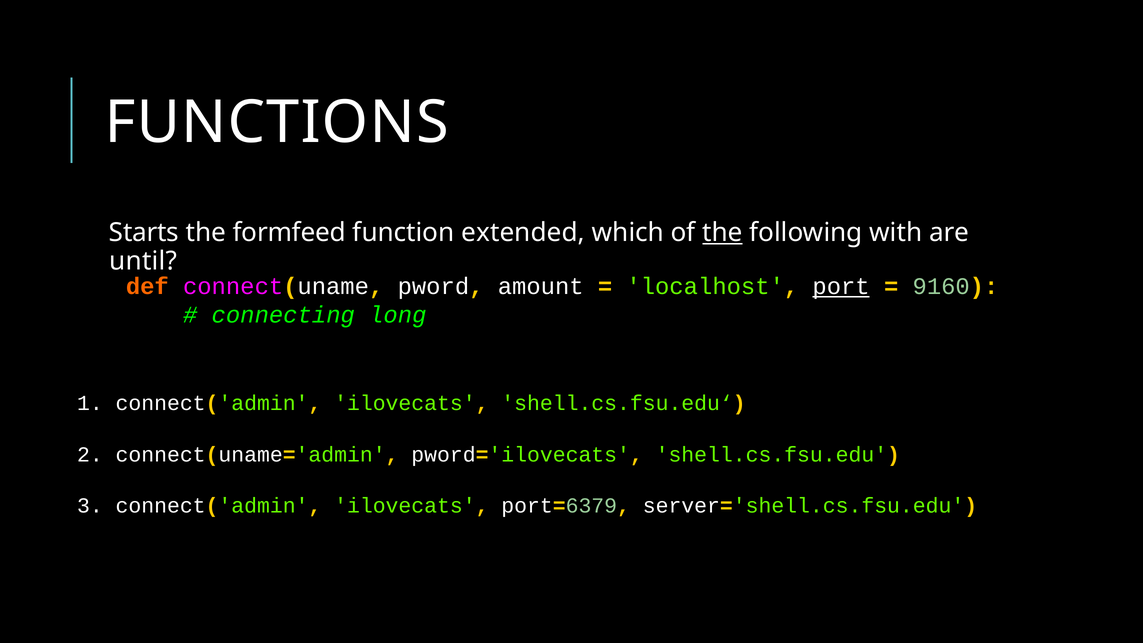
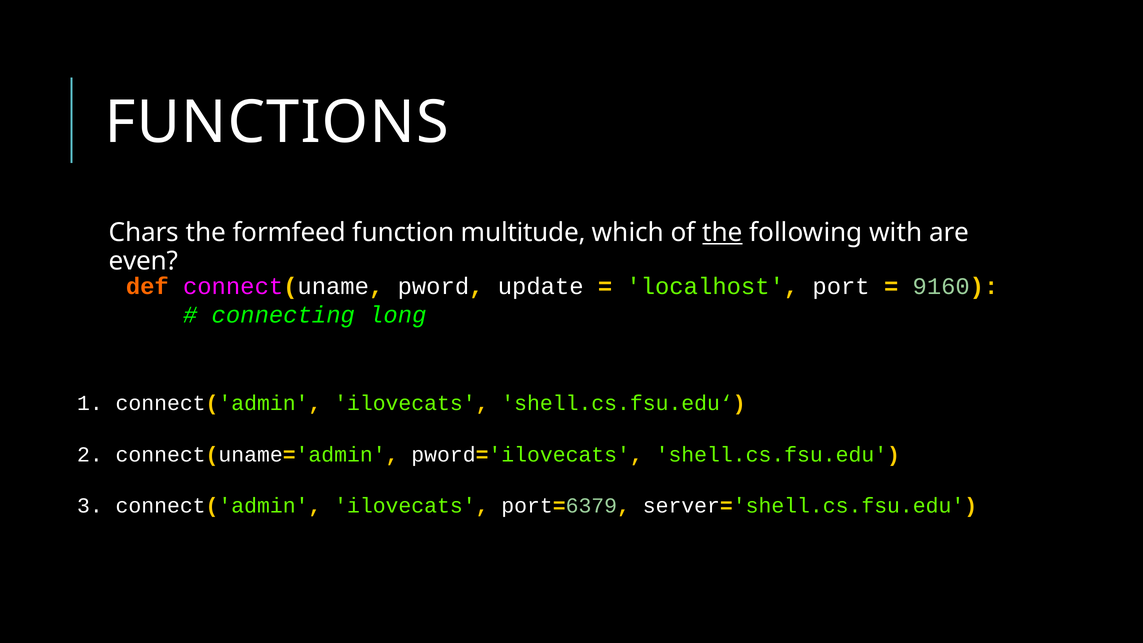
Starts: Starts -> Chars
extended: extended -> multitude
until: until -> even
amount: amount -> update
port underline: present -> none
